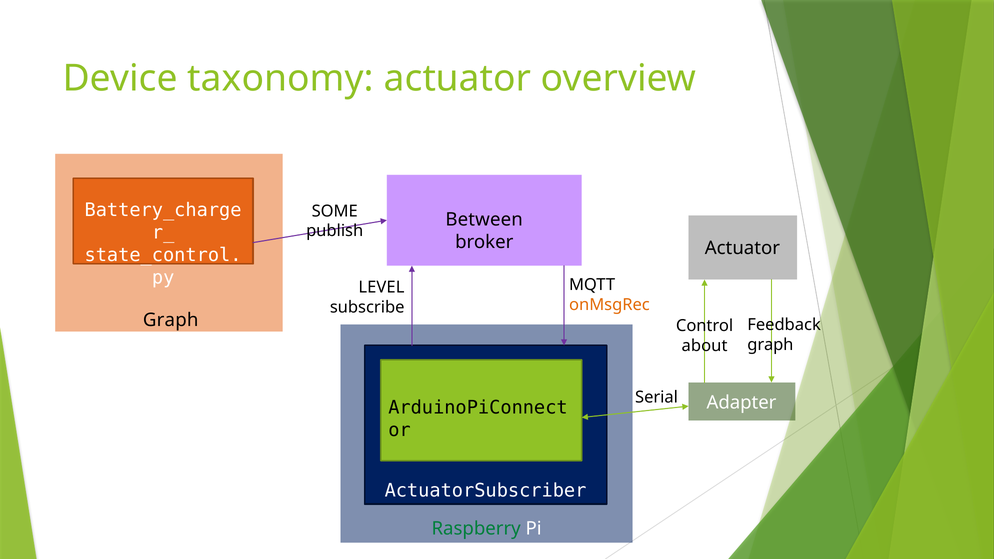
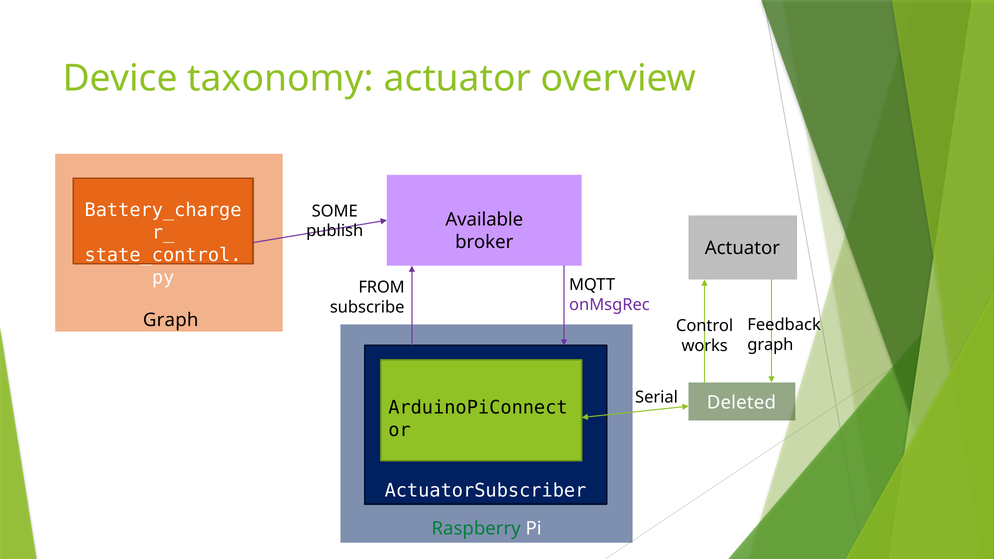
Between: Between -> Available
LEVEL: LEVEL -> FROM
onMsgRec colour: orange -> purple
about: about -> works
Adapter: Adapter -> Deleted
